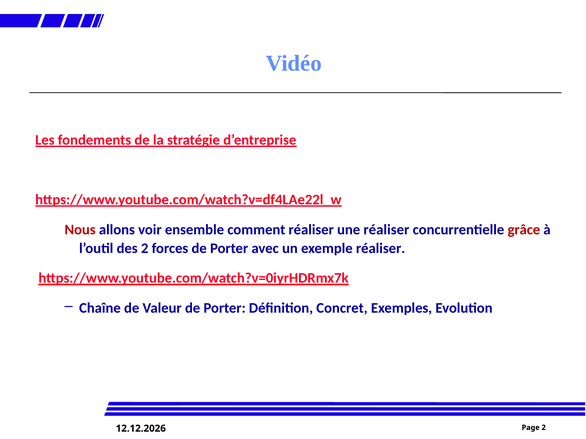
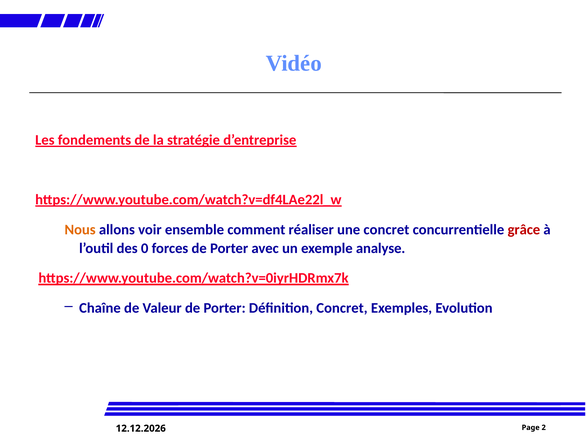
Nous colour: red -> orange
une réaliser: réaliser -> concret
des 2: 2 -> 0
exemple réaliser: réaliser -> analyse
